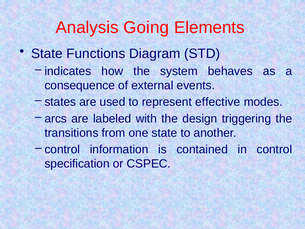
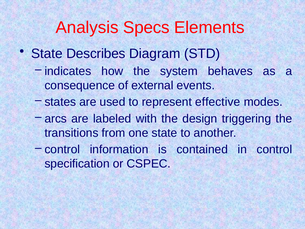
Going: Going -> Specs
Functions: Functions -> Describes
